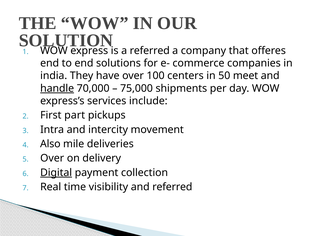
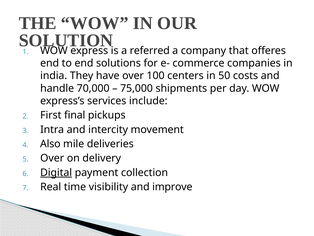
meet: meet -> costs
handle underline: present -> none
part: part -> final
and referred: referred -> improve
